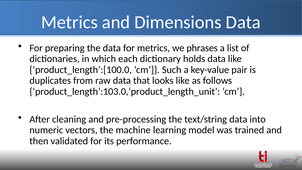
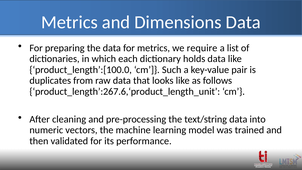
phrases: phrases -> require
product_length’:103.0,‘product_length_unit: product_length’:103.0,‘product_length_unit -> product_length’:267.6,‘product_length_unit
